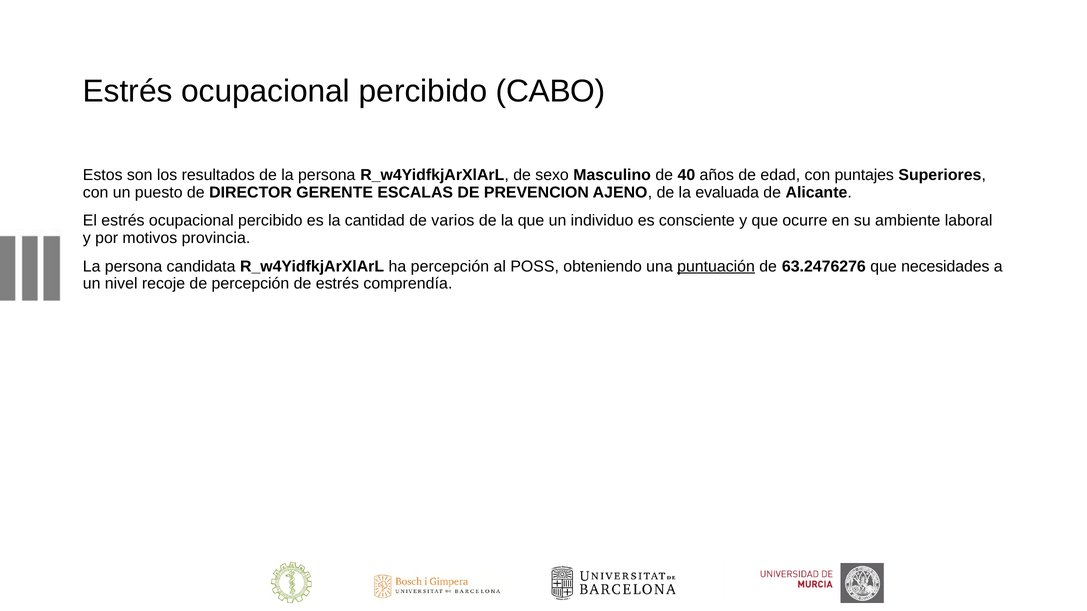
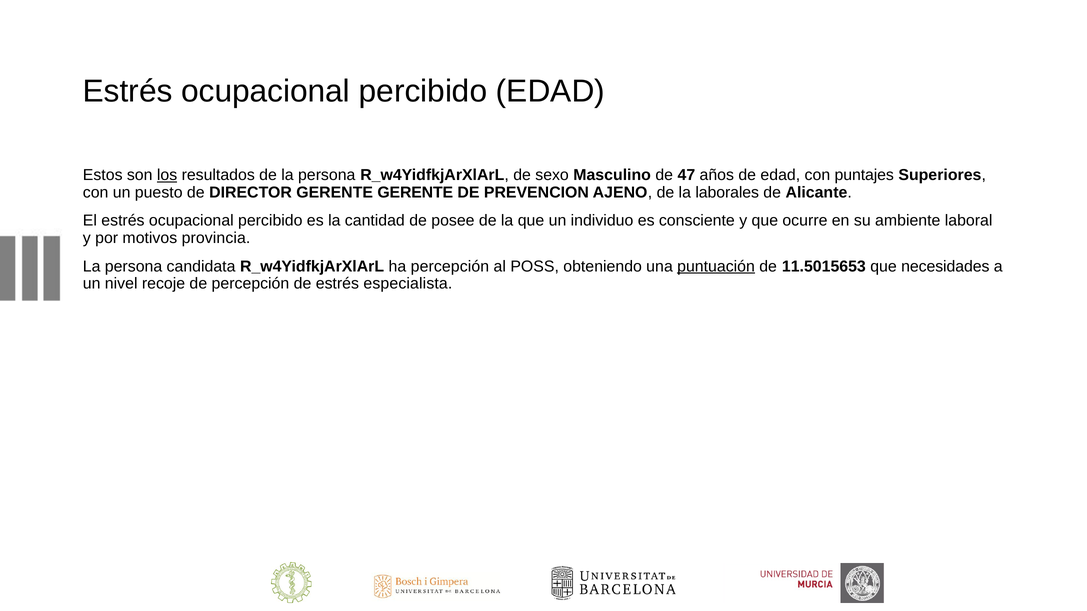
percibido CABO: CABO -> EDAD
los underline: none -> present
40: 40 -> 47
GERENTE ESCALAS: ESCALAS -> GERENTE
evaluada: evaluada -> laborales
varios: varios -> posee
63.2476276: 63.2476276 -> 11.5015653
comprendía: comprendía -> especialista
